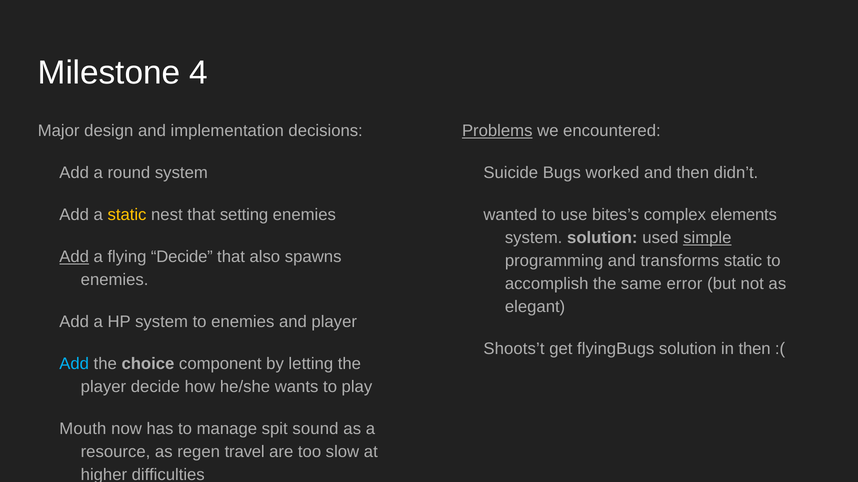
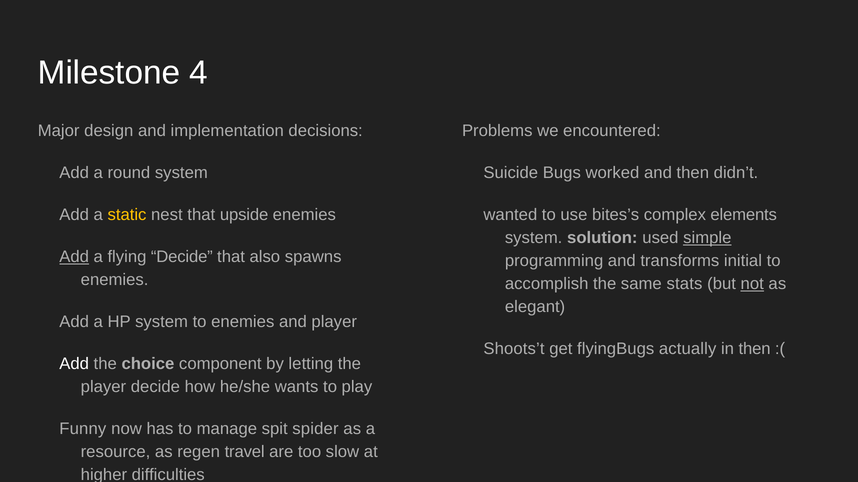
Problems underline: present -> none
setting: setting -> upside
transforms static: static -> initial
error: error -> stats
not underline: none -> present
flyingBugs solution: solution -> actually
Add at (74, 364) colour: light blue -> white
Mouth: Mouth -> Funny
sound: sound -> spider
